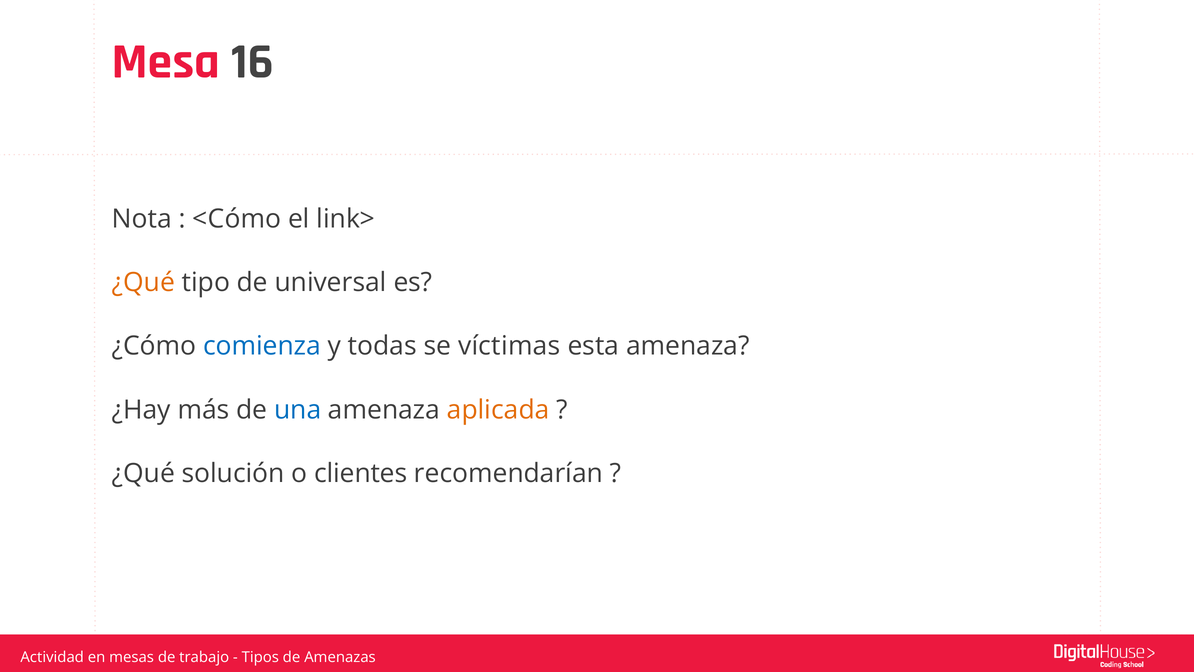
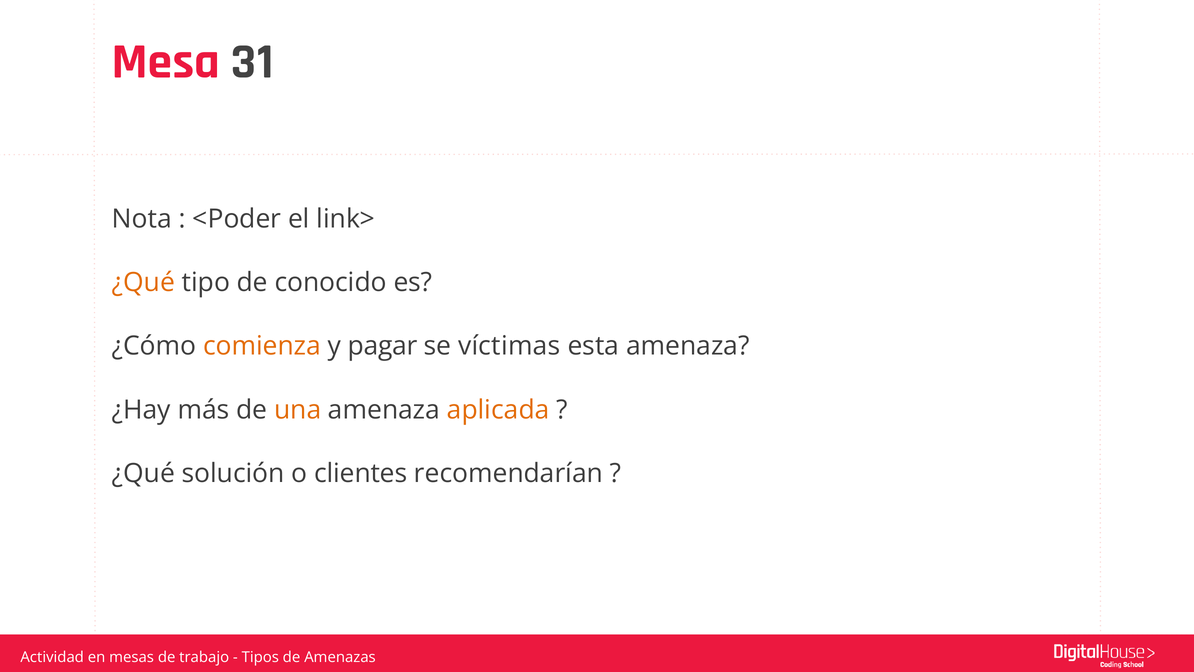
16: 16 -> 31
<Cómo: <Cómo -> <Poder
universal: universal -> conocido
comienza colour: blue -> orange
todas: todas -> pagar
una colour: blue -> orange
